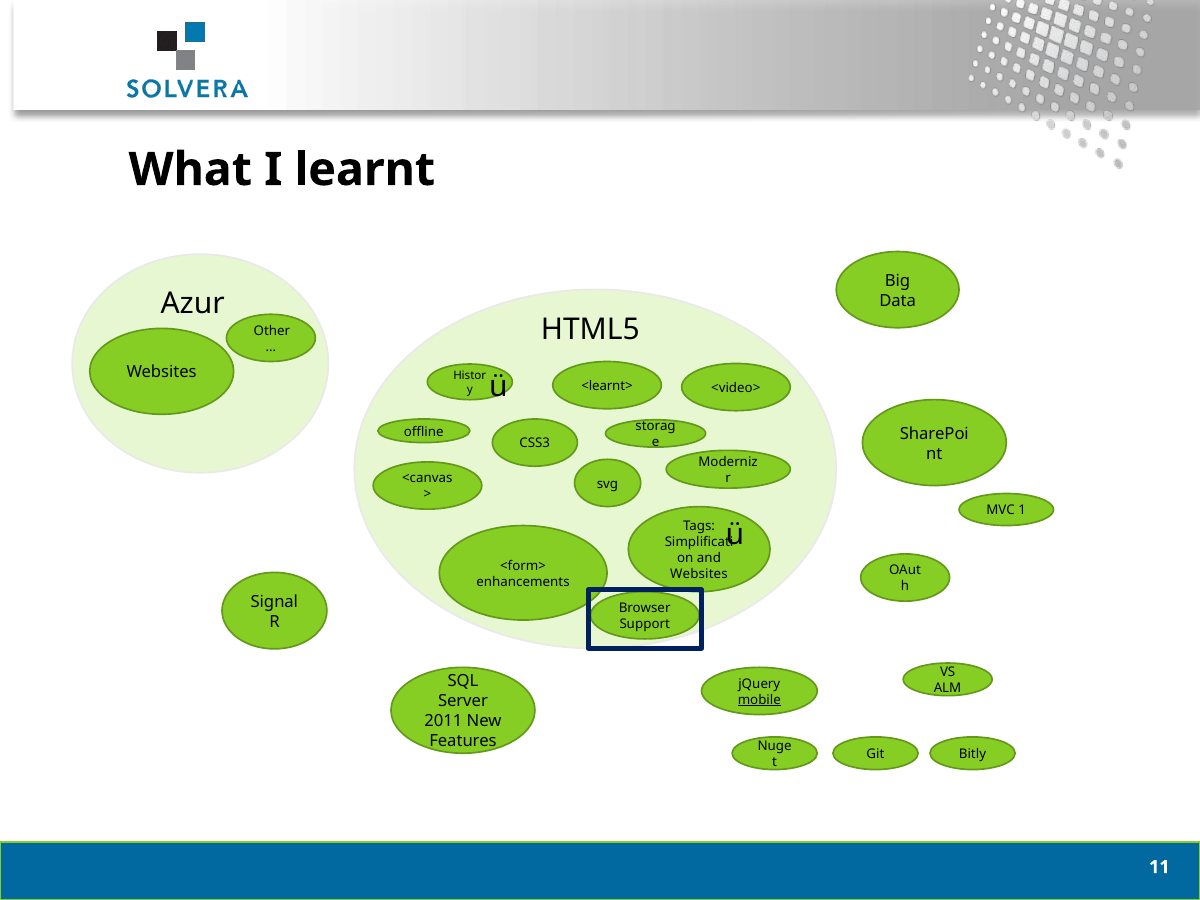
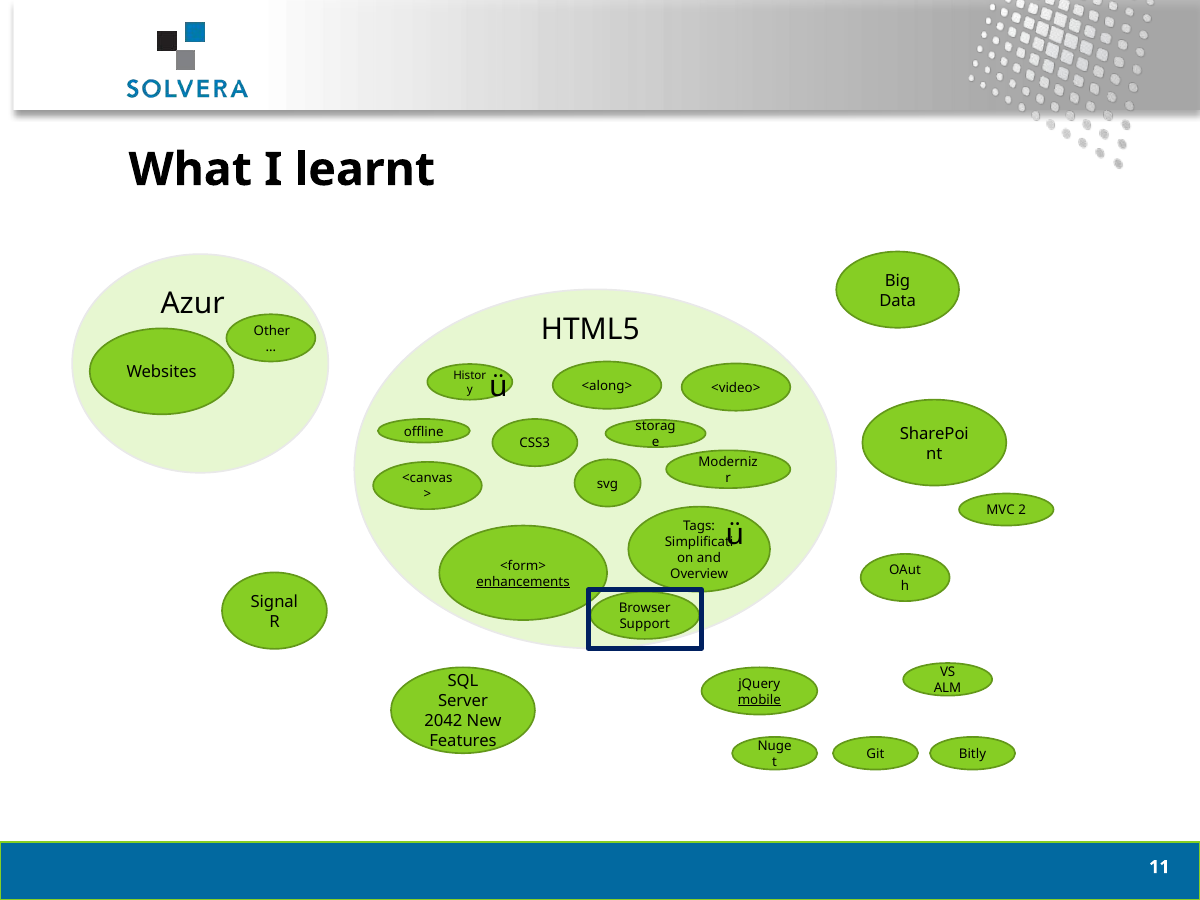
<learnt>: <learnt> -> <along>
1: 1 -> 2
Websites at (699, 574): Websites -> Overview
enhancements underline: none -> present
2011: 2011 -> 2042
